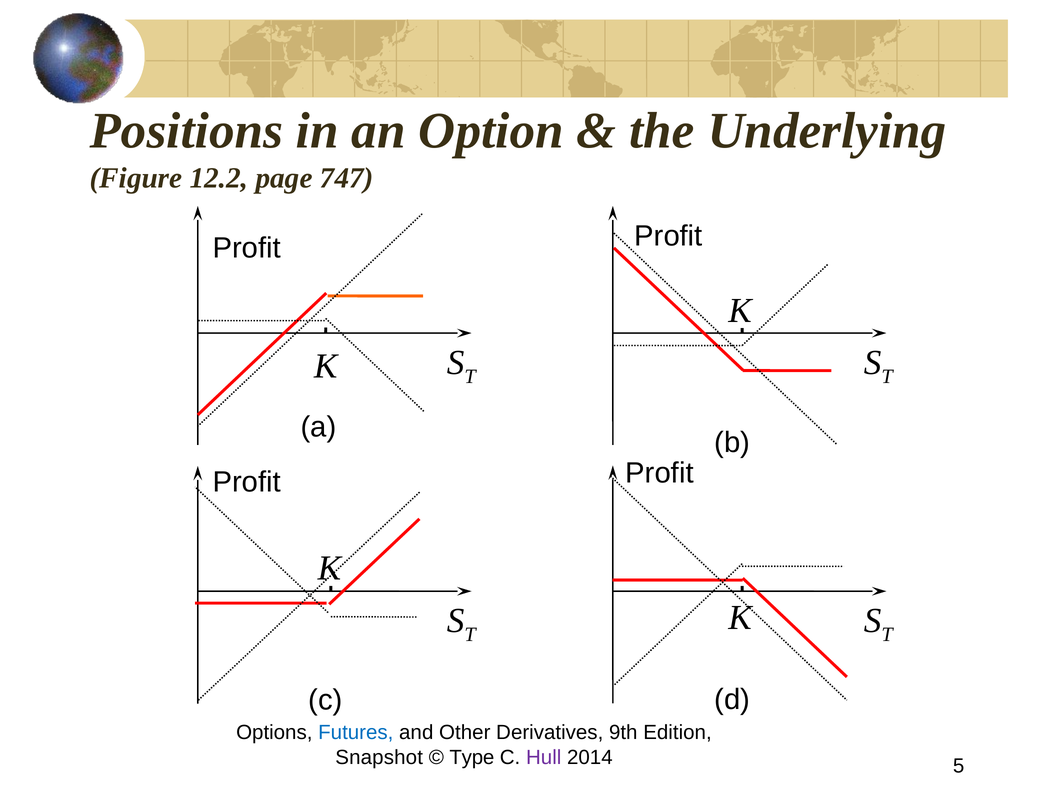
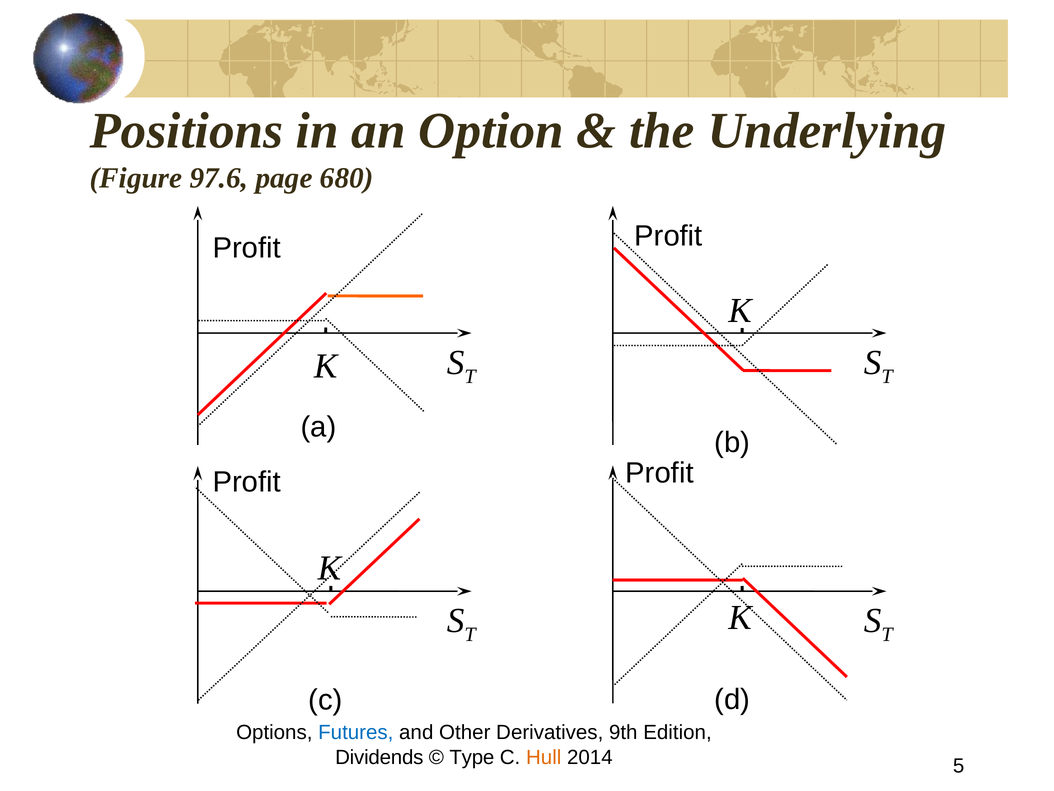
12.2: 12.2 -> 97.6
747: 747 -> 680
Snapshot: Snapshot -> Dividends
Hull colour: purple -> orange
